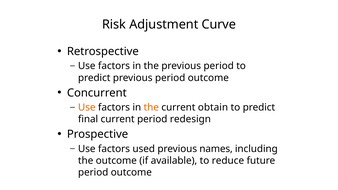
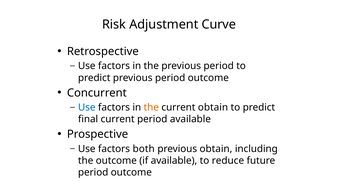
Use at (87, 107) colour: orange -> blue
period redesign: redesign -> available
used: used -> both
previous names: names -> obtain
